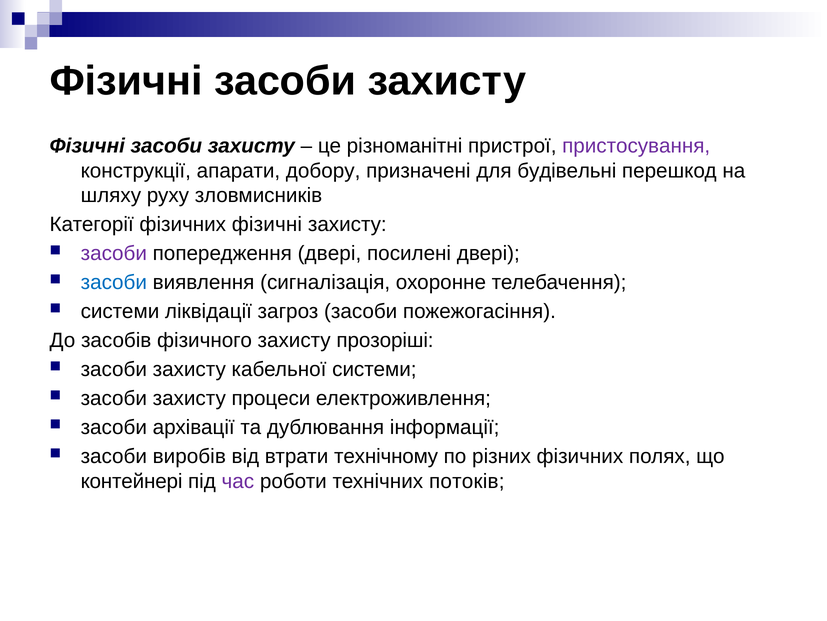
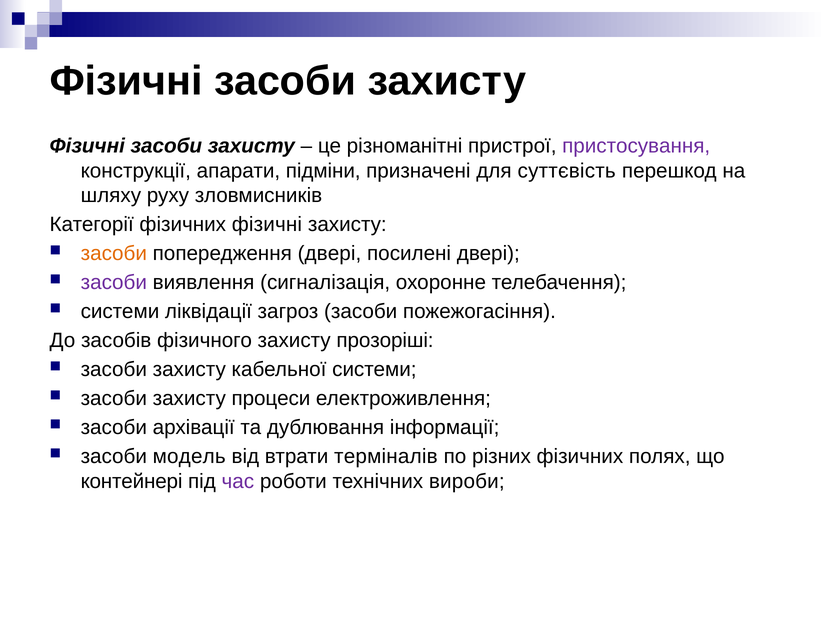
добору: добору -> підміни
будівельні: будівельні -> суттєвість
засоби at (114, 253) colour: purple -> orange
засоби at (114, 282) colour: blue -> purple
виробів: виробів -> модель
технічному: технічному -> терміналів
потоків: потоків -> вироби
